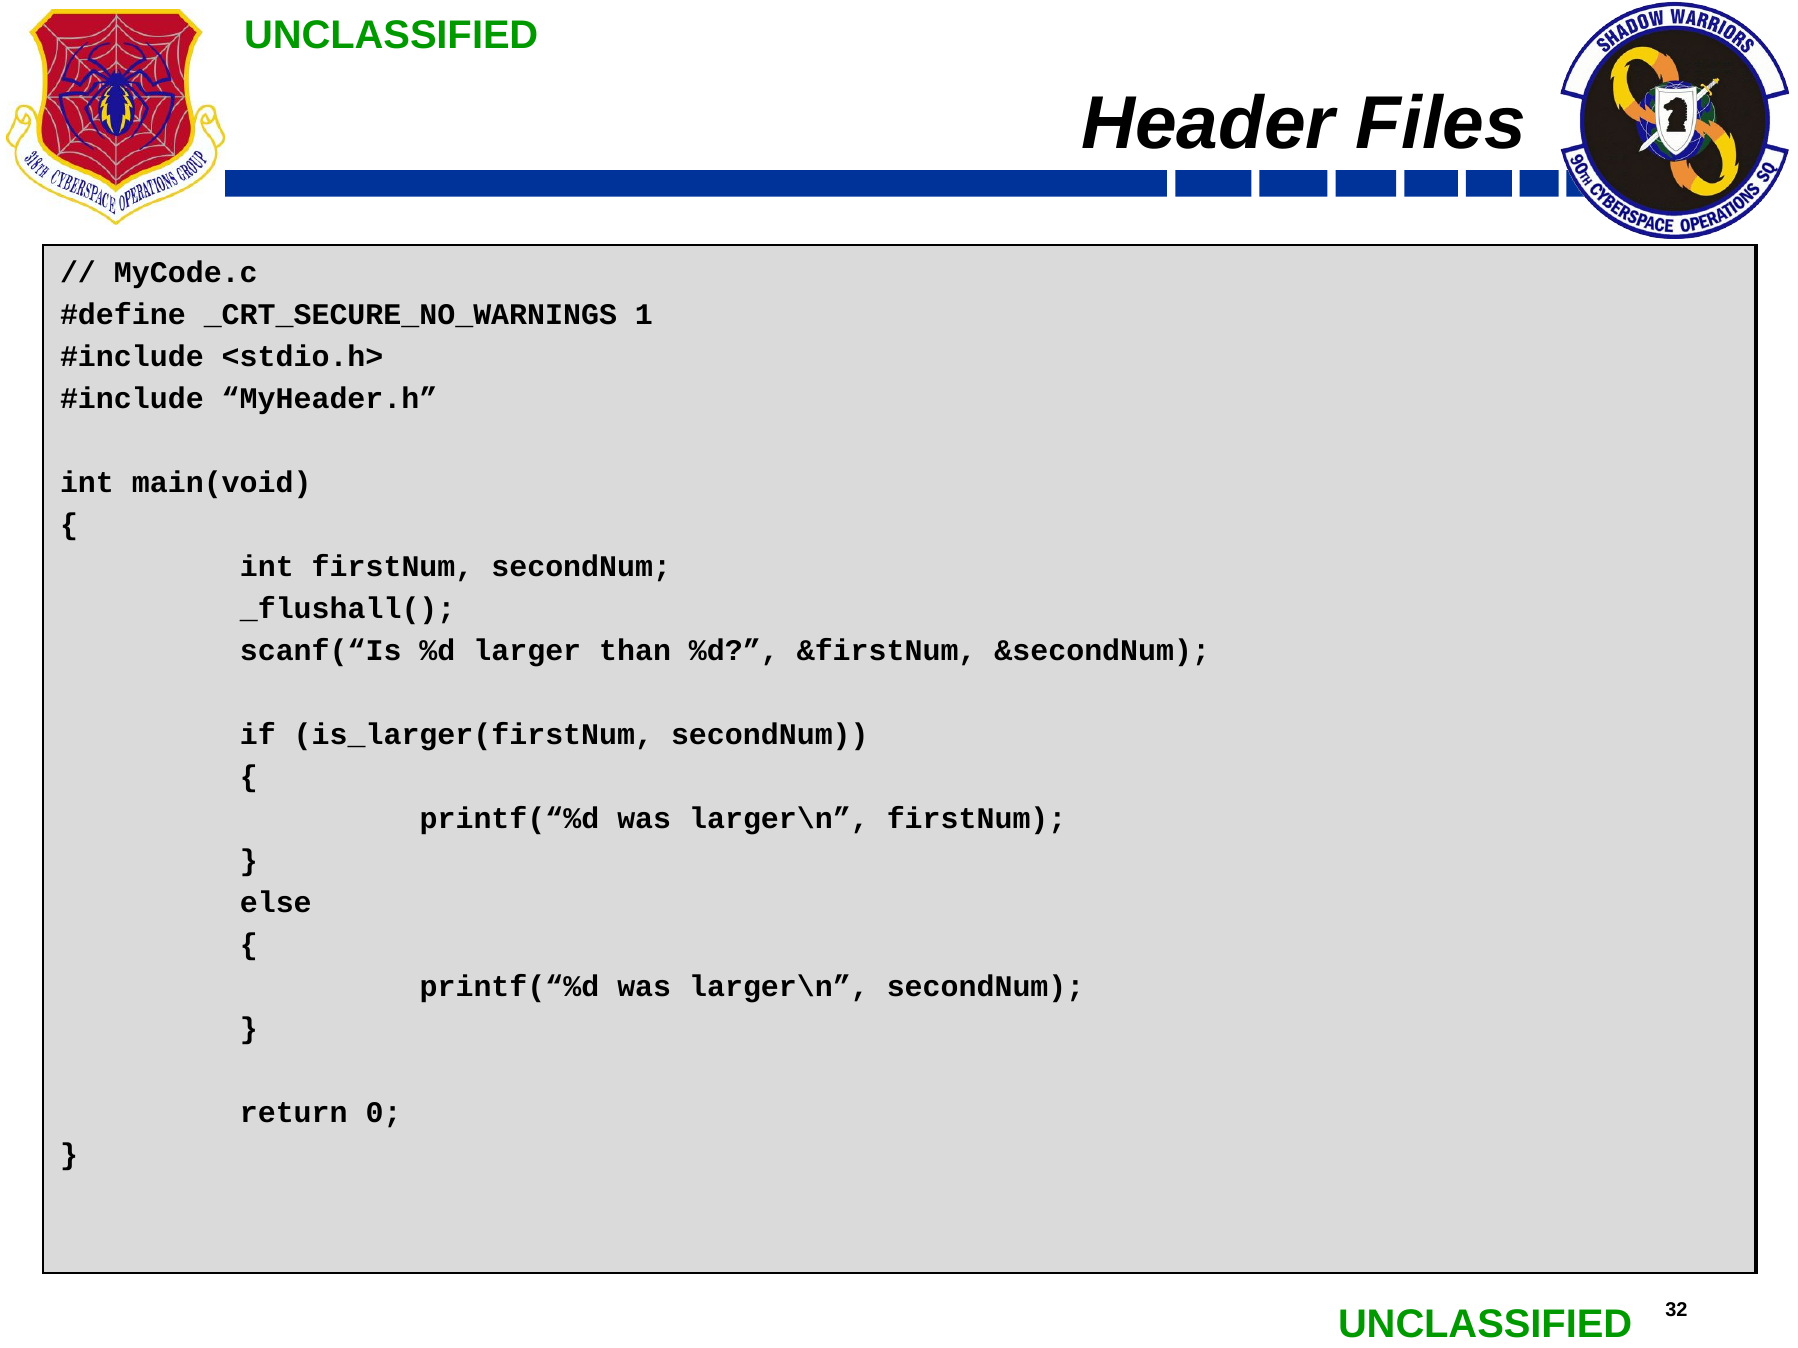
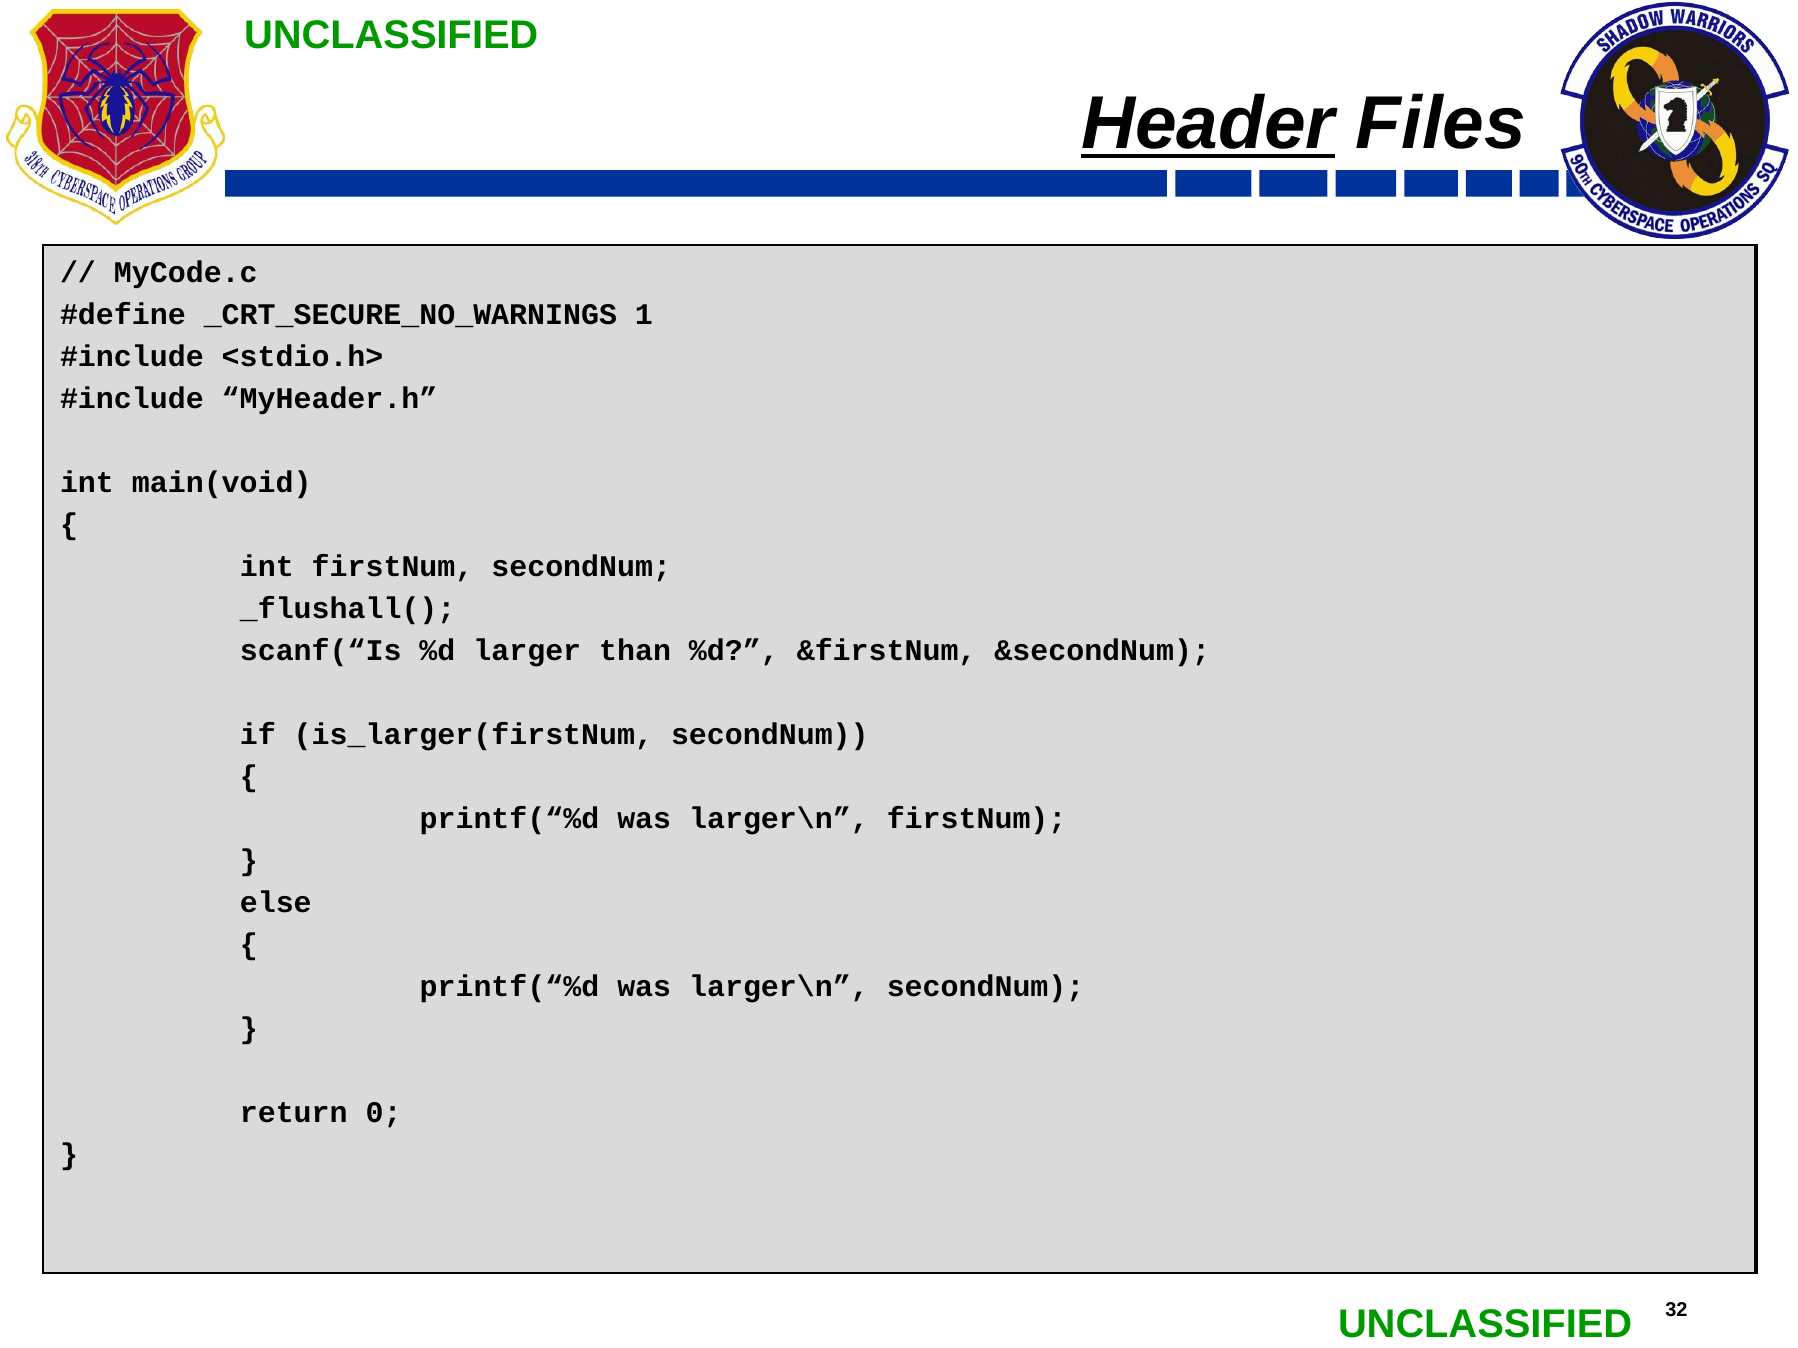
Header at (1208, 124) underline: none -> present
